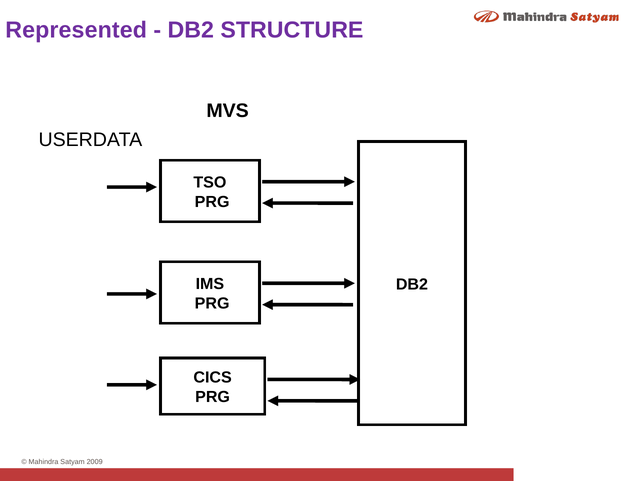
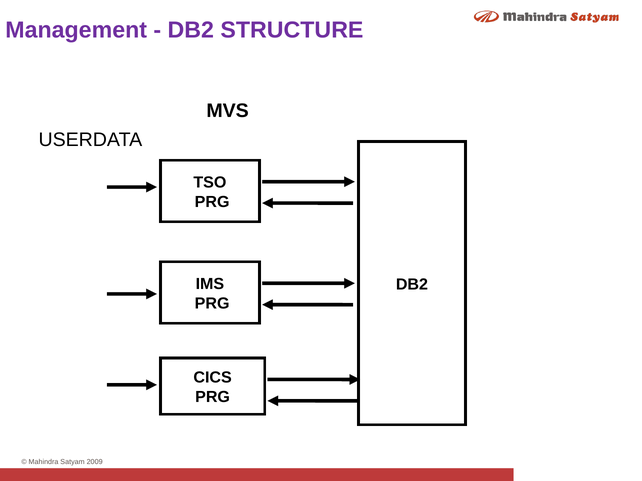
Represented: Represented -> Management
